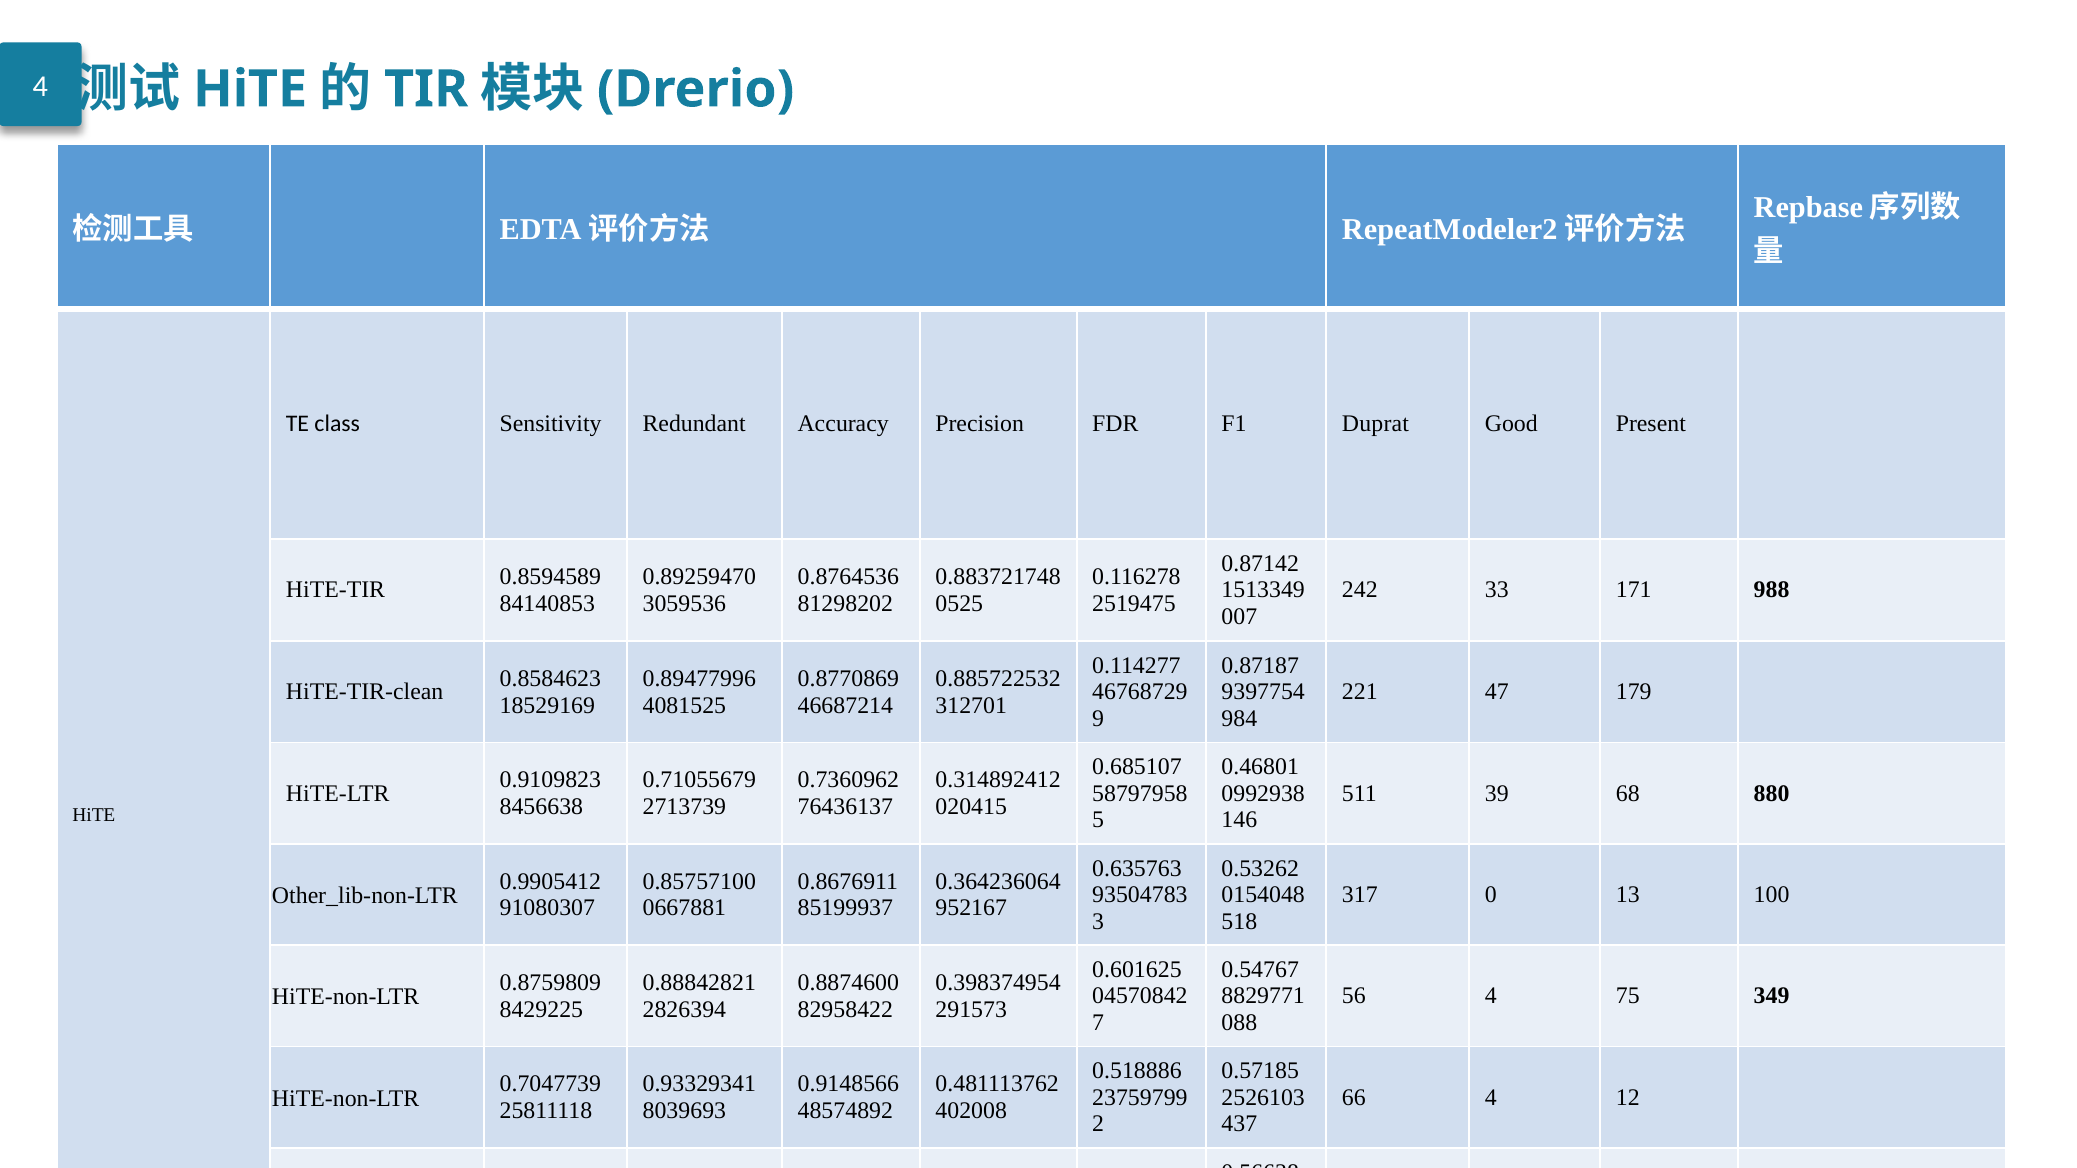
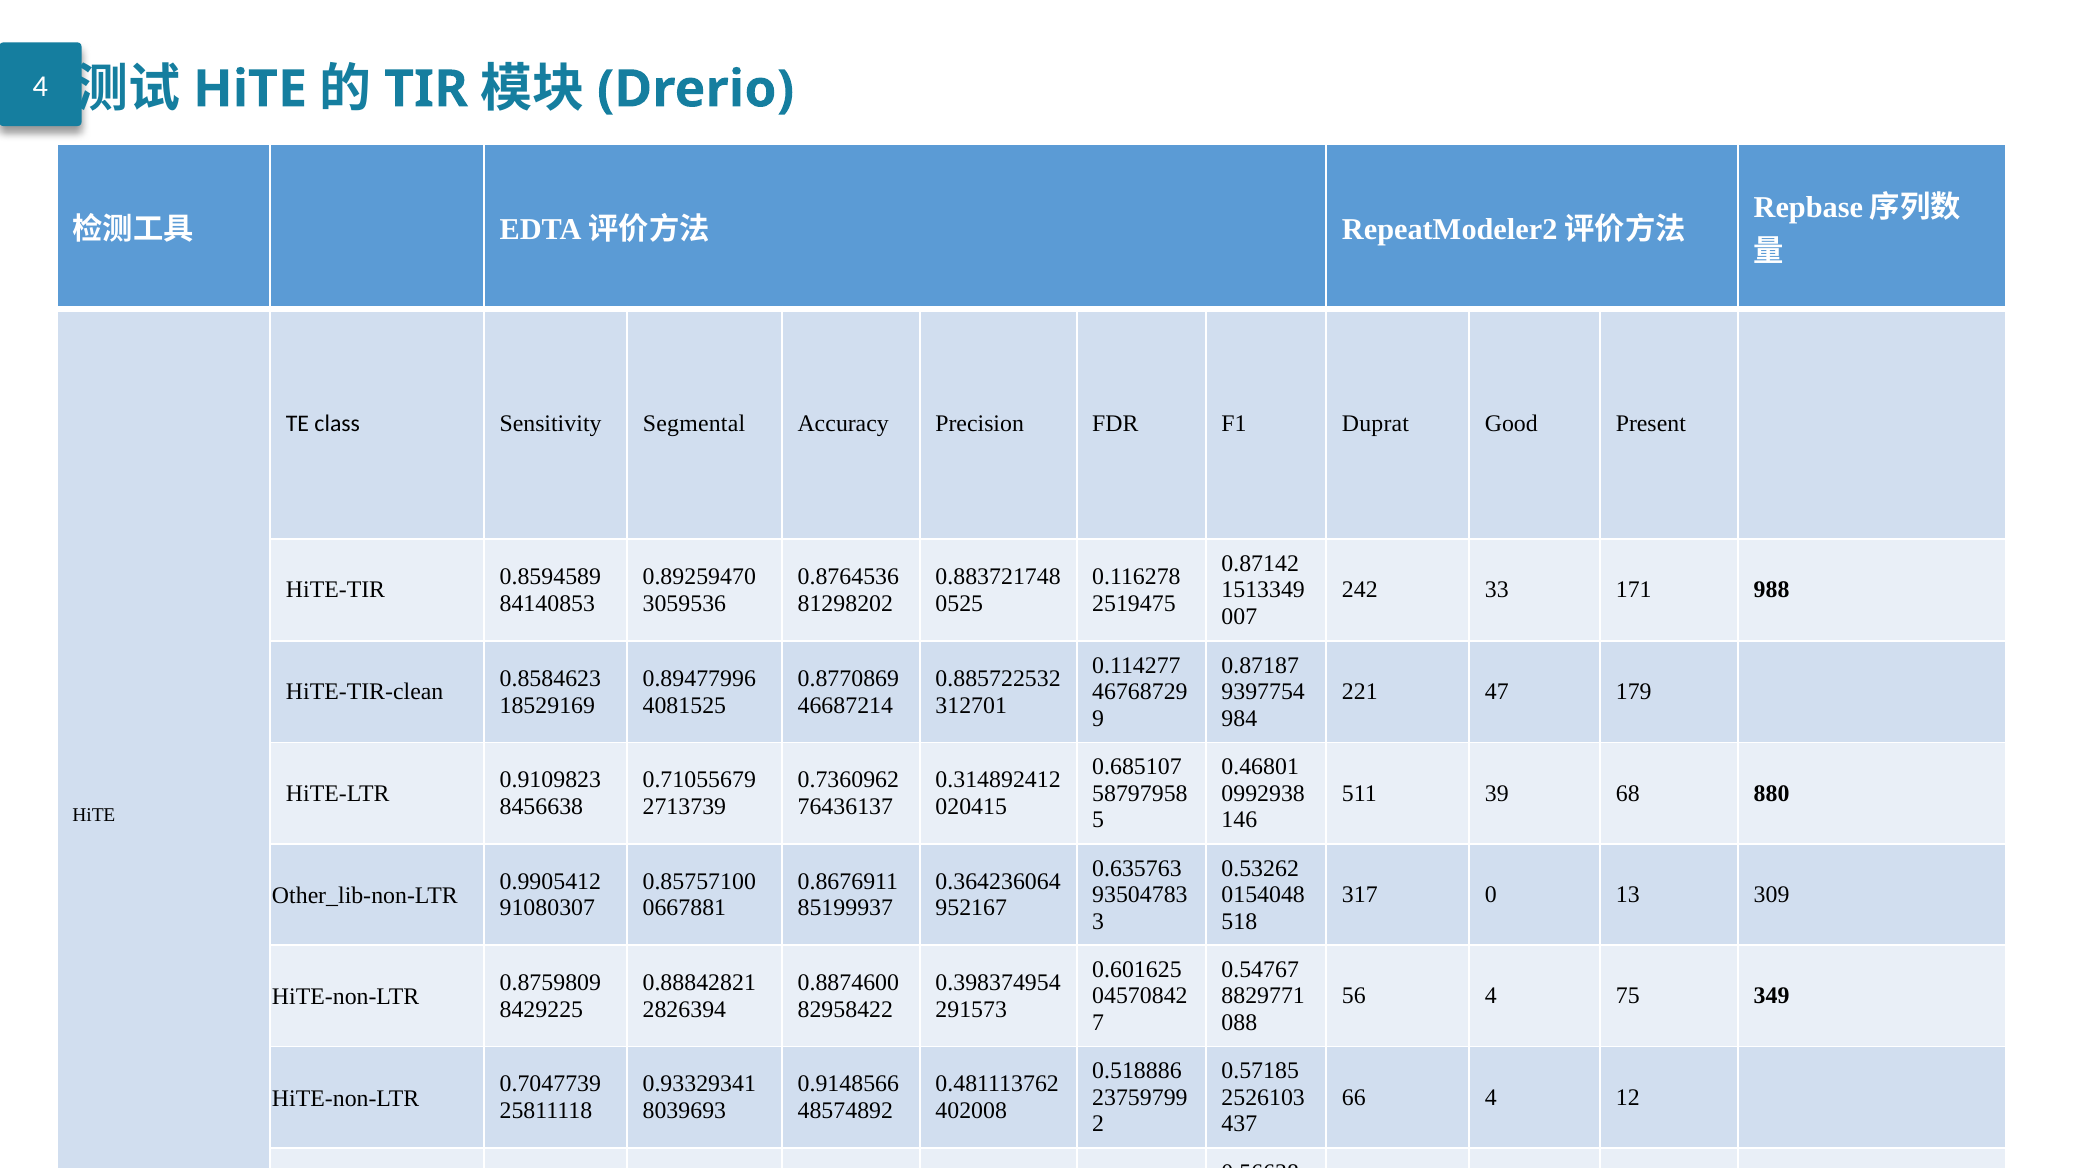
Redundant: Redundant -> Segmental
100: 100 -> 309
